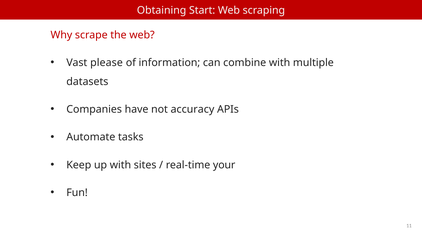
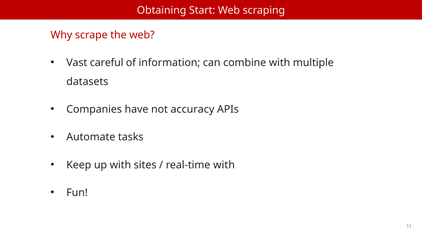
please: please -> careful
real-time your: your -> with
